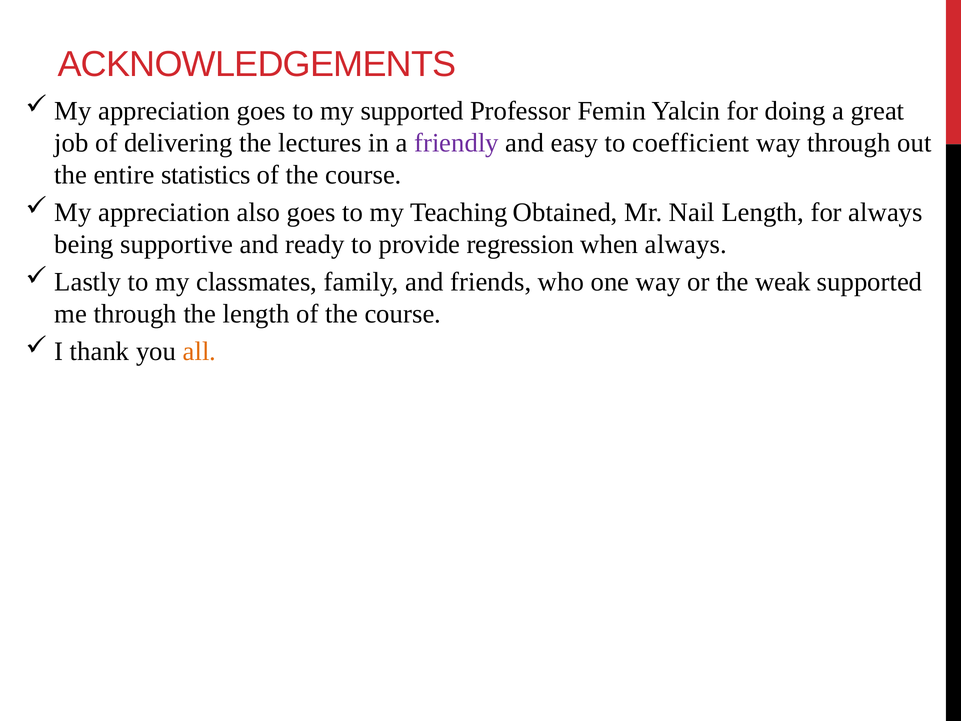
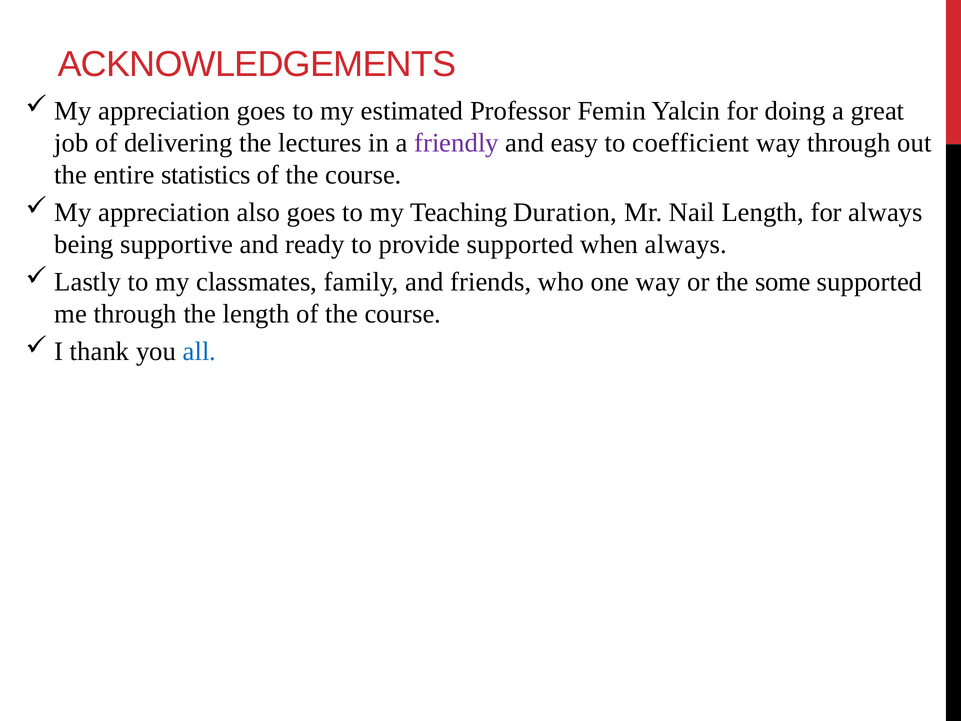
my supported: supported -> estimated
Obtained: Obtained -> Duration
provide regression: regression -> supported
weak: weak -> some
all colour: orange -> blue
